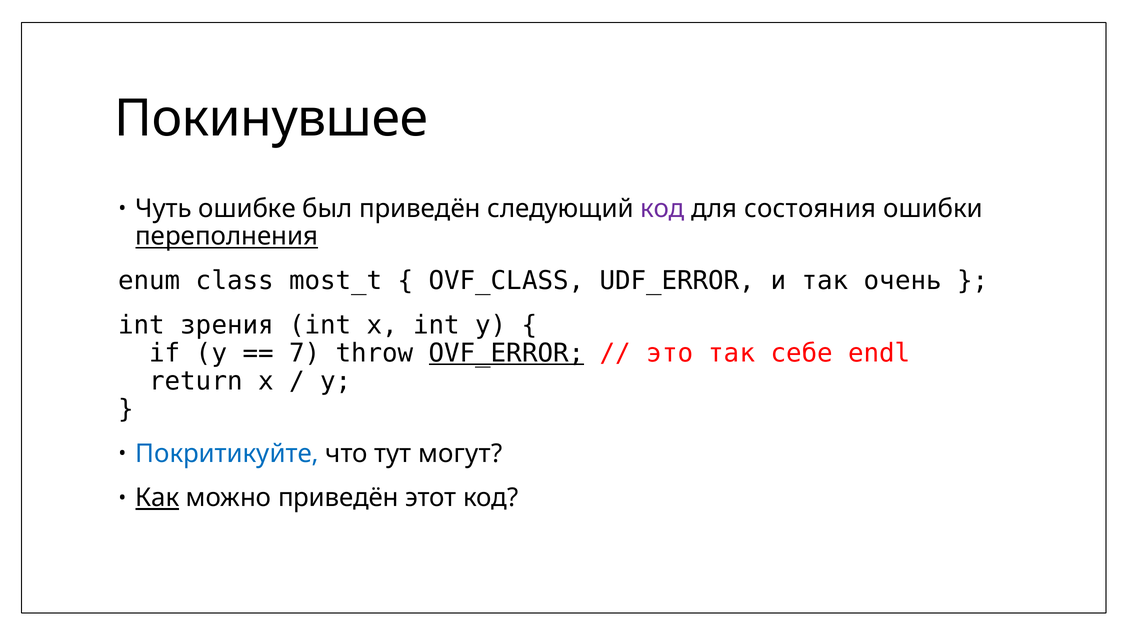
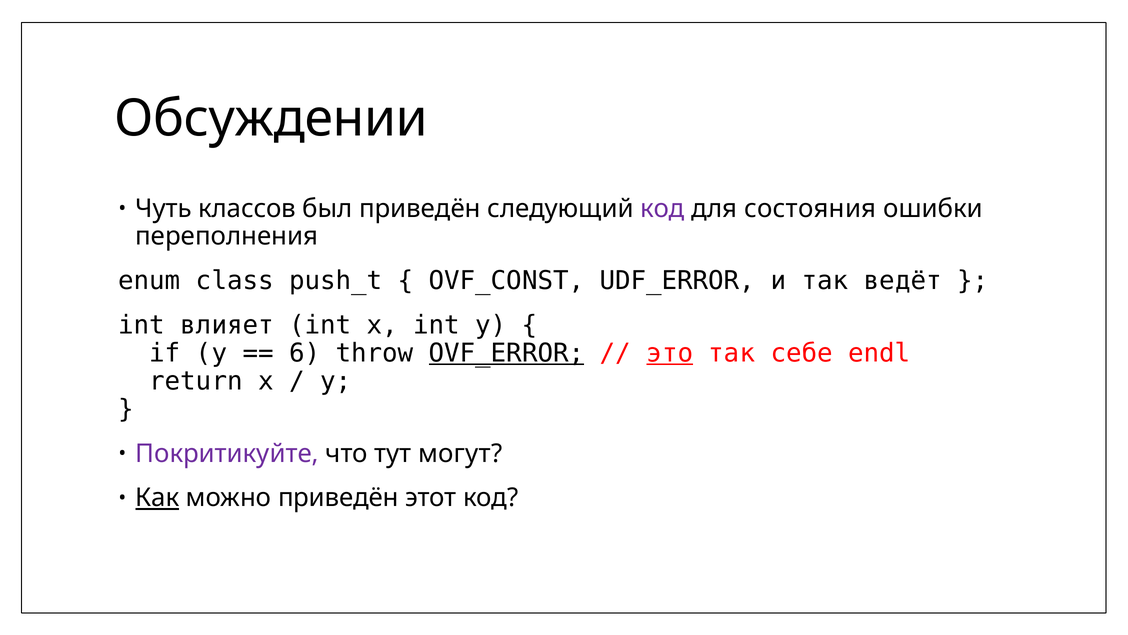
Покинувшее: Покинувшее -> Обсуждении
ошибке: ошибке -> классов
переполнения underline: present -> none
most_t: most_t -> push_t
OVF_CLASS: OVF_CLASS -> OVF_CONST
очень: очень -> ведёт
зрения: зрения -> влияет
7: 7 -> 6
это underline: none -> present
Покритикуйте colour: blue -> purple
